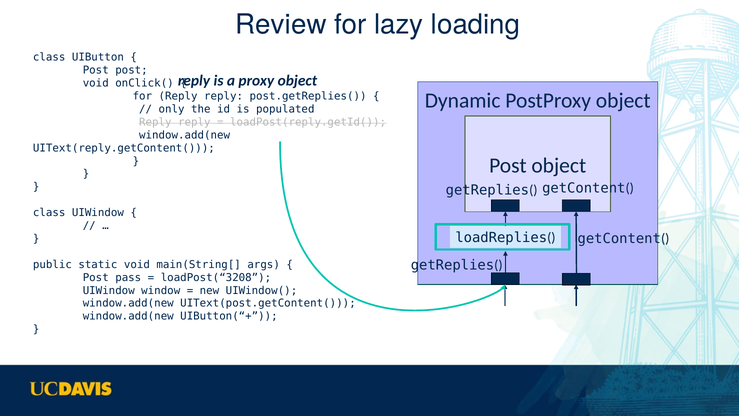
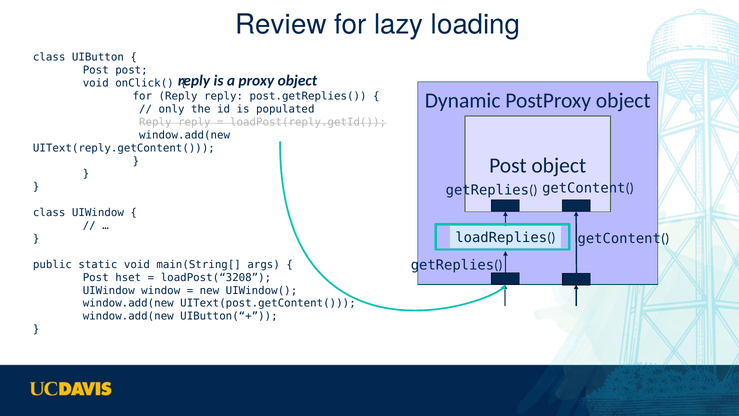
pass: pass -> hset
